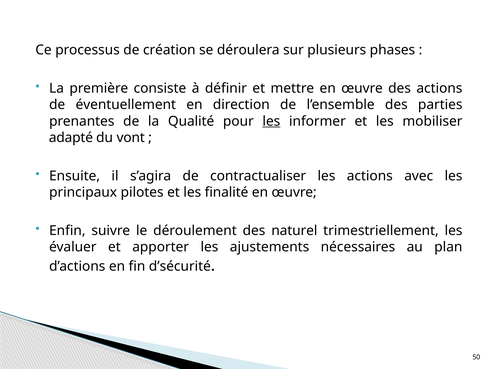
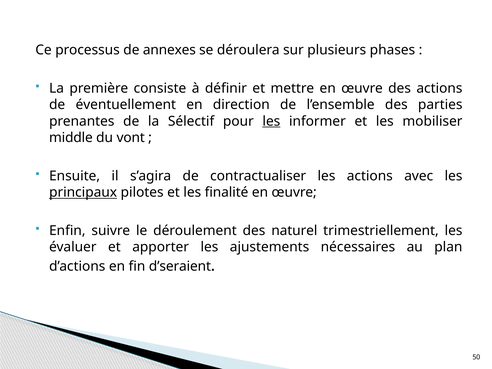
création: création -> annexes
Qualité: Qualité -> Sélectif
adapté: adapté -> middle
principaux underline: none -> present
d’sécurité: d’sécurité -> d’seraient
